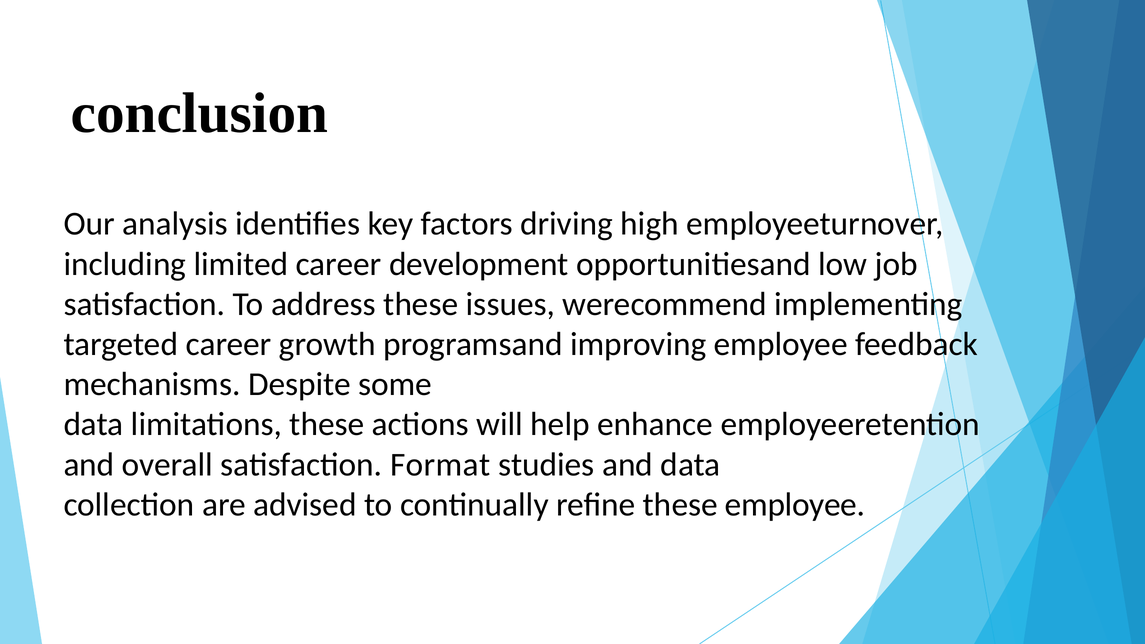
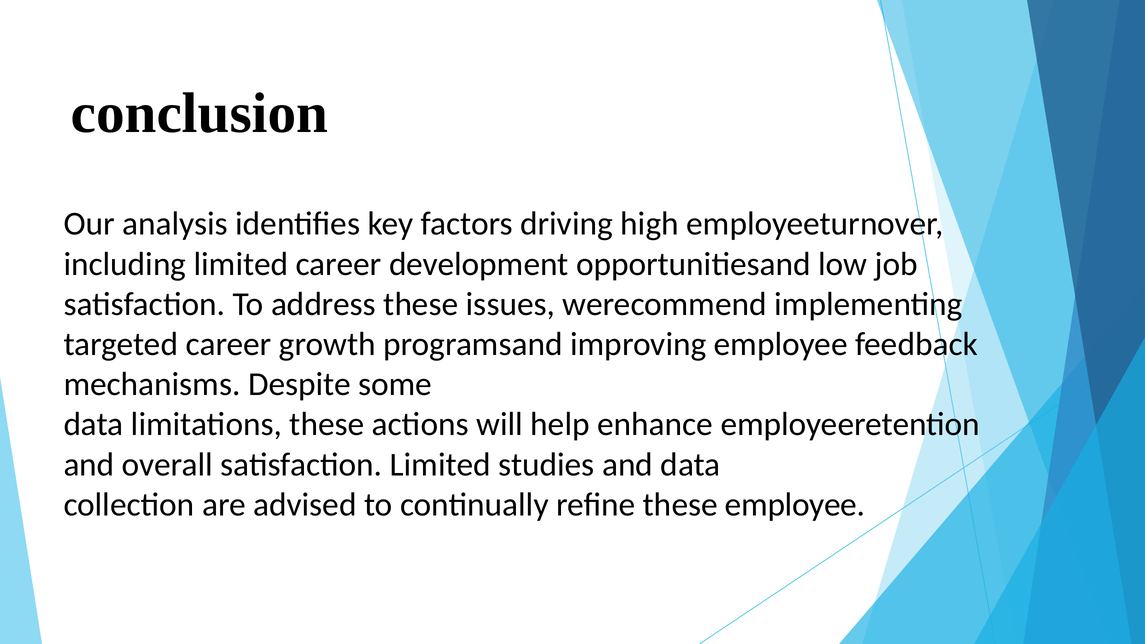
satisfaction Format: Format -> Limited
